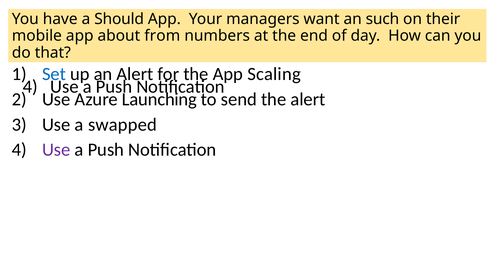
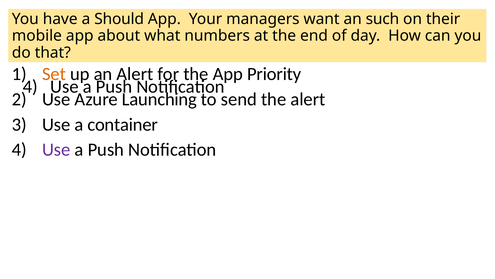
from: from -> what
Set colour: blue -> orange
Scaling: Scaling -> Priority
swapped: swapped -> container
